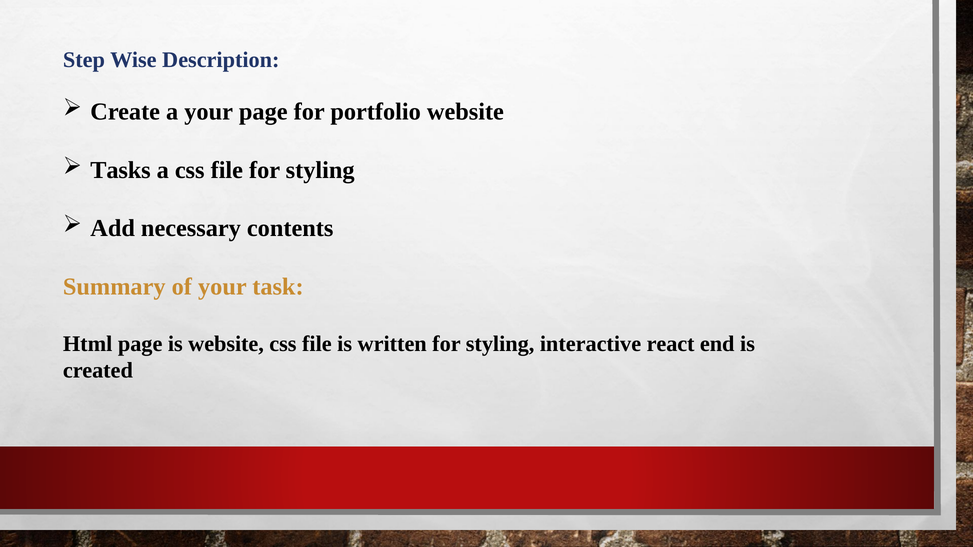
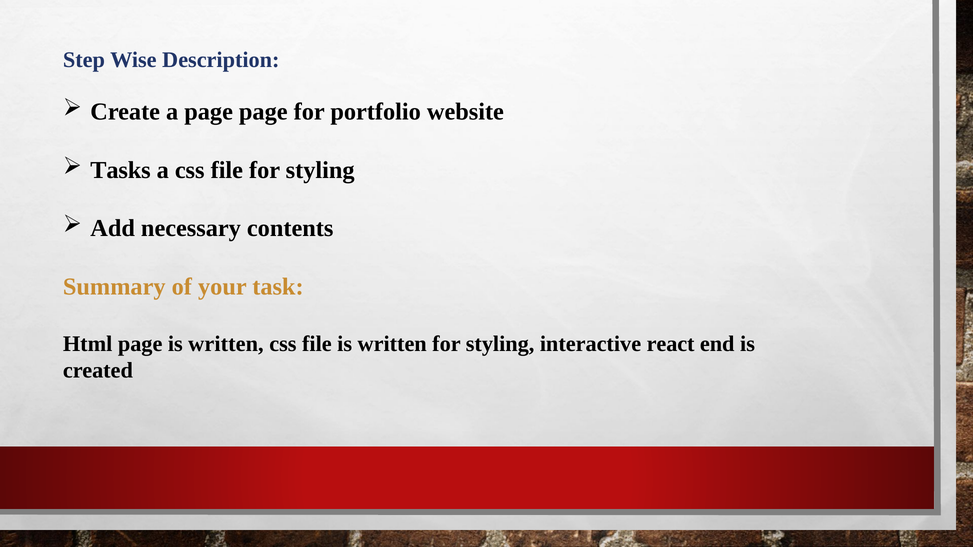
a your: your -> page
page is website: website -> written
